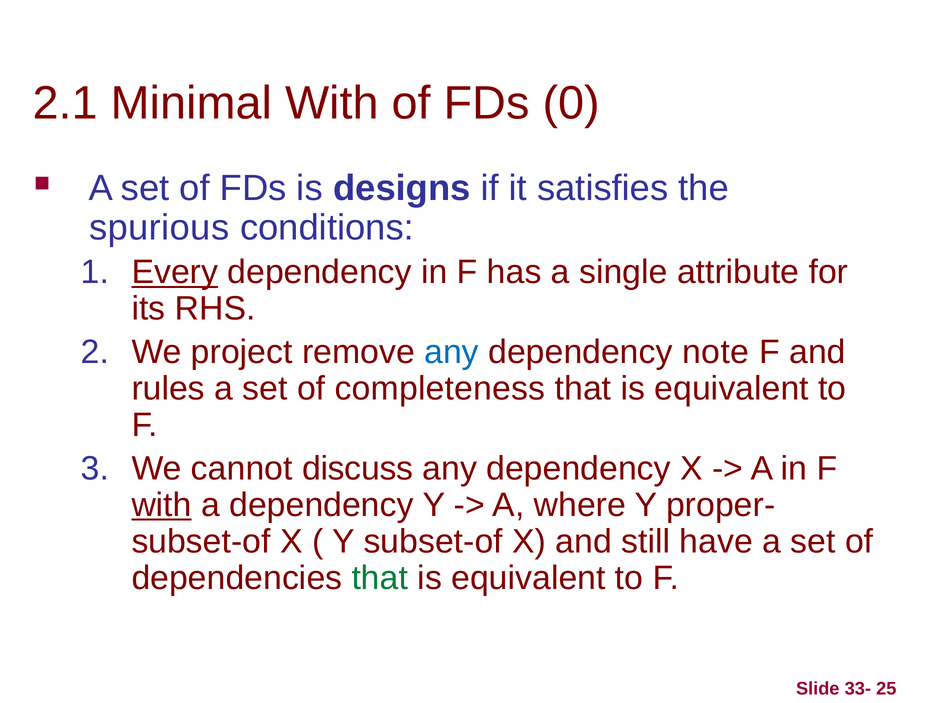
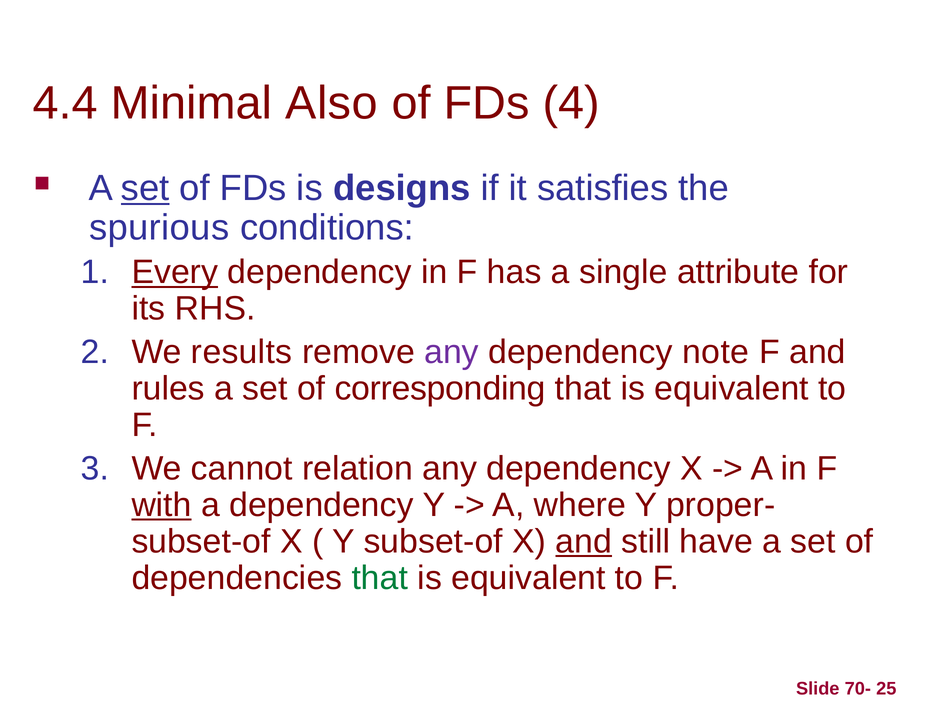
2.1: 2.1 -> 4.4
Minimal With: With -> Also
0: 0 -> 4
set at (145, 188) underline: none -> present
project: project -> results
any at (452, 352) colour: blue -> purple
completeness: completeness -> corresponding
discuss: discuss -> relation
and at (584, 541) underline: none -> present
33-: 33- -> 70-
